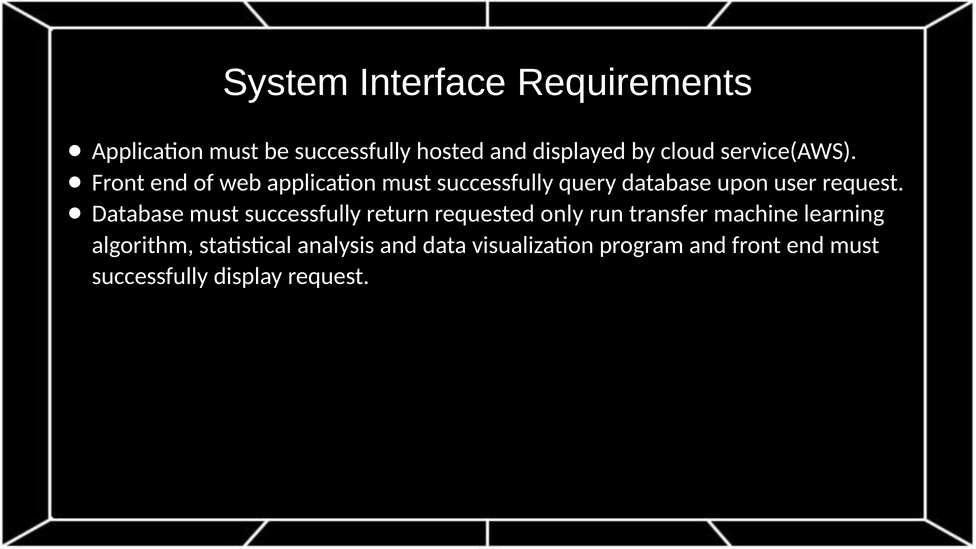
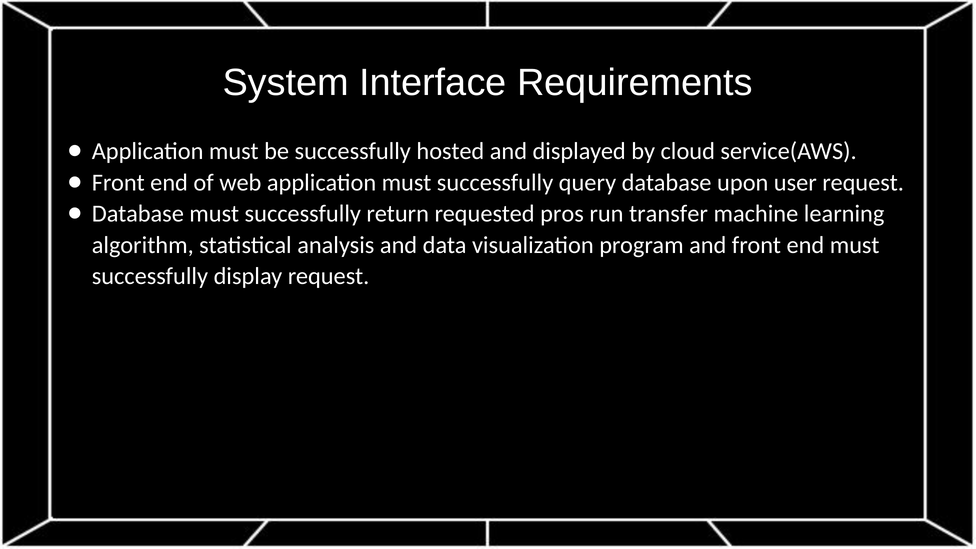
only: only -> pros
